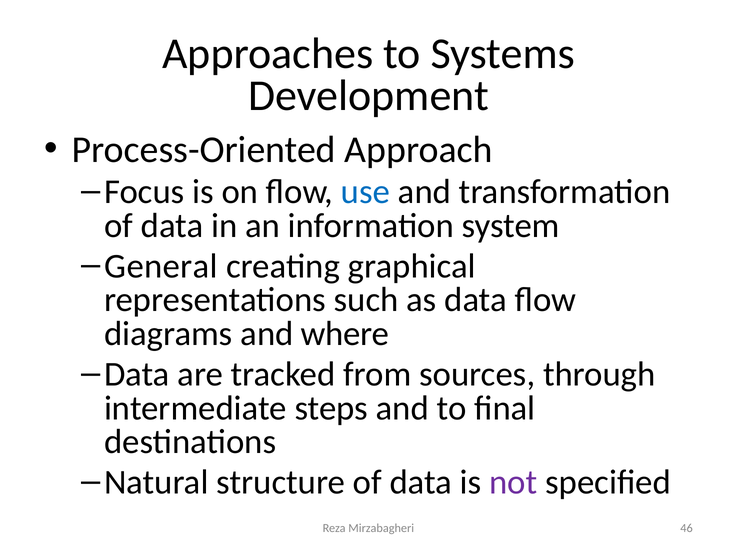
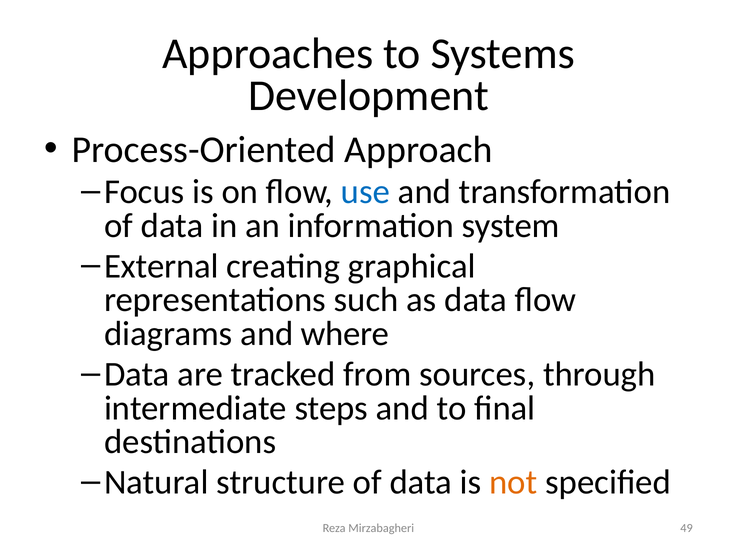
General: General -> External
not colour: purple -> orange
46: 46 -> 49
